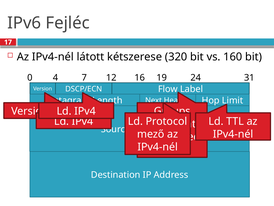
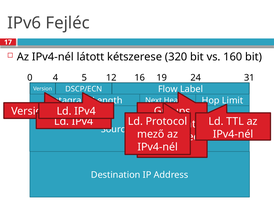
7: 7 -> 5
